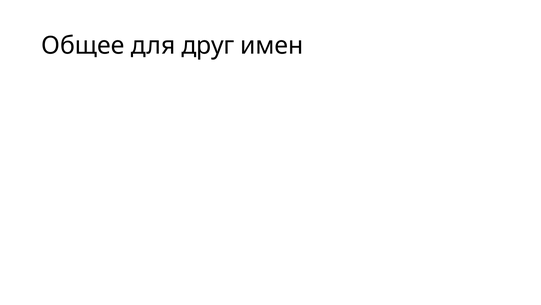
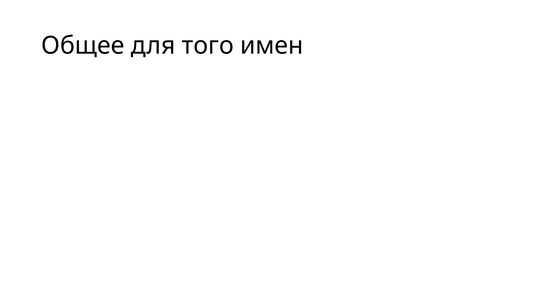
друг: друг -> того
